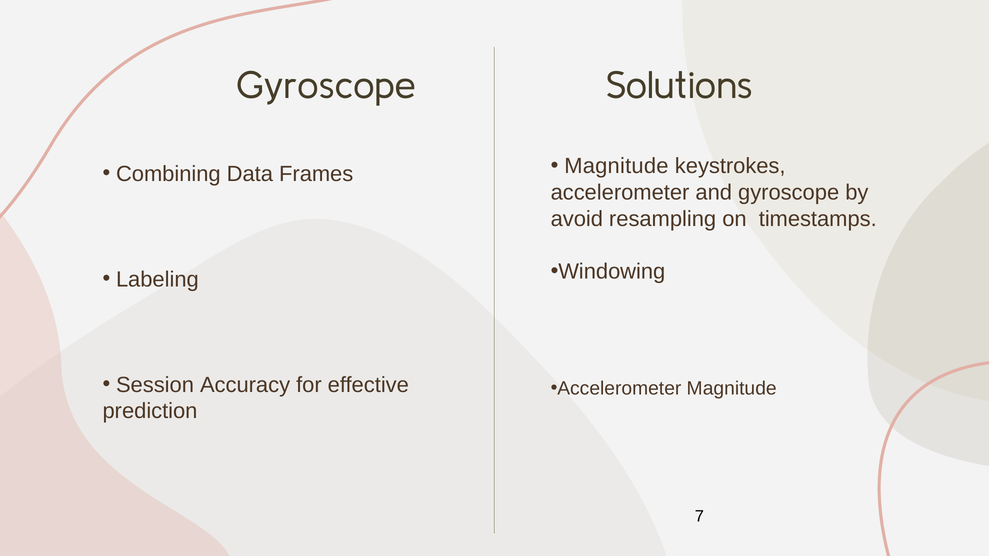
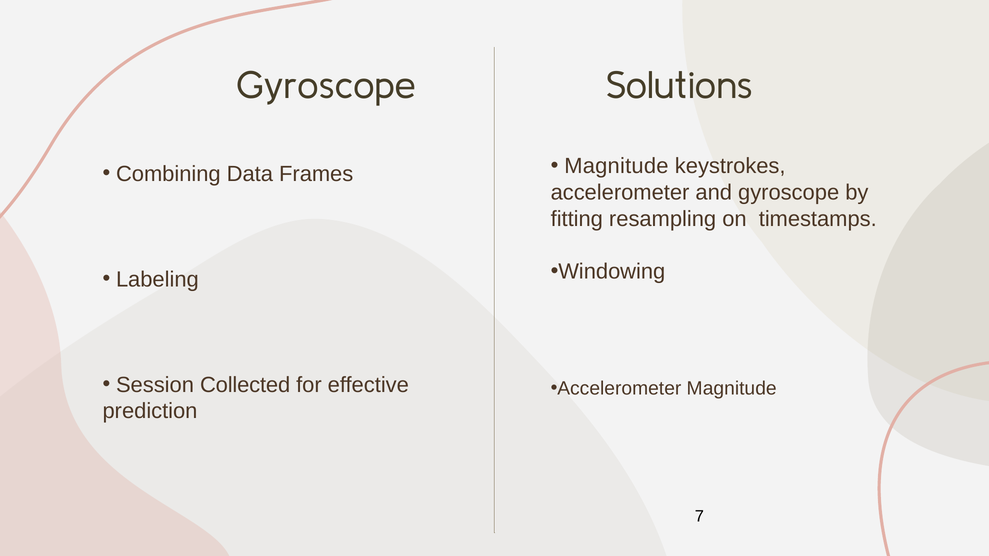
avoid: avoid -> fitting
Accuracy: Accuracy -> Collected
